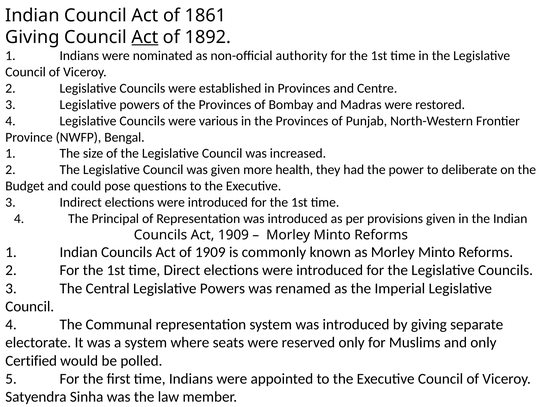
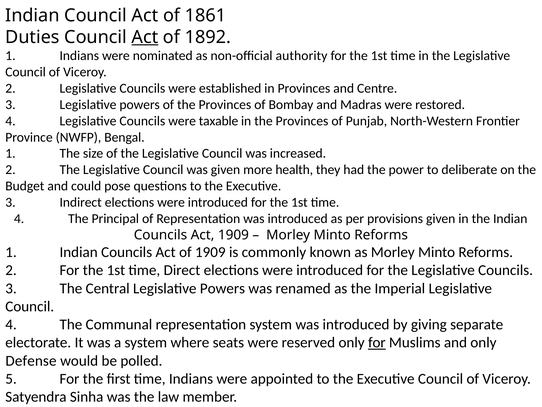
Giving at (32, 37): Giving -> Duties
various: various -> taxable
for at (377, 342) underline: none -> present
Certified: Certified -> Defense
